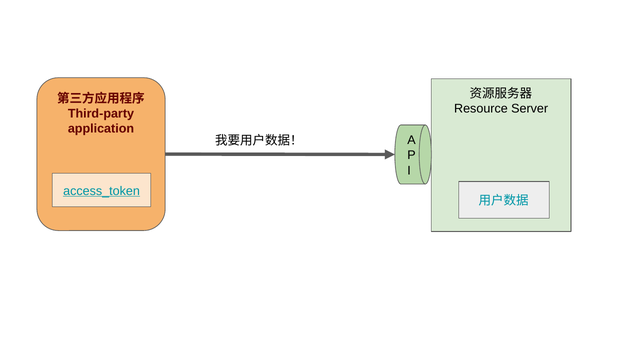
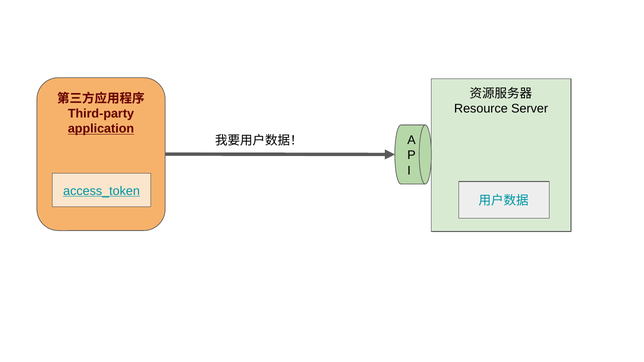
application underline: none -> present
